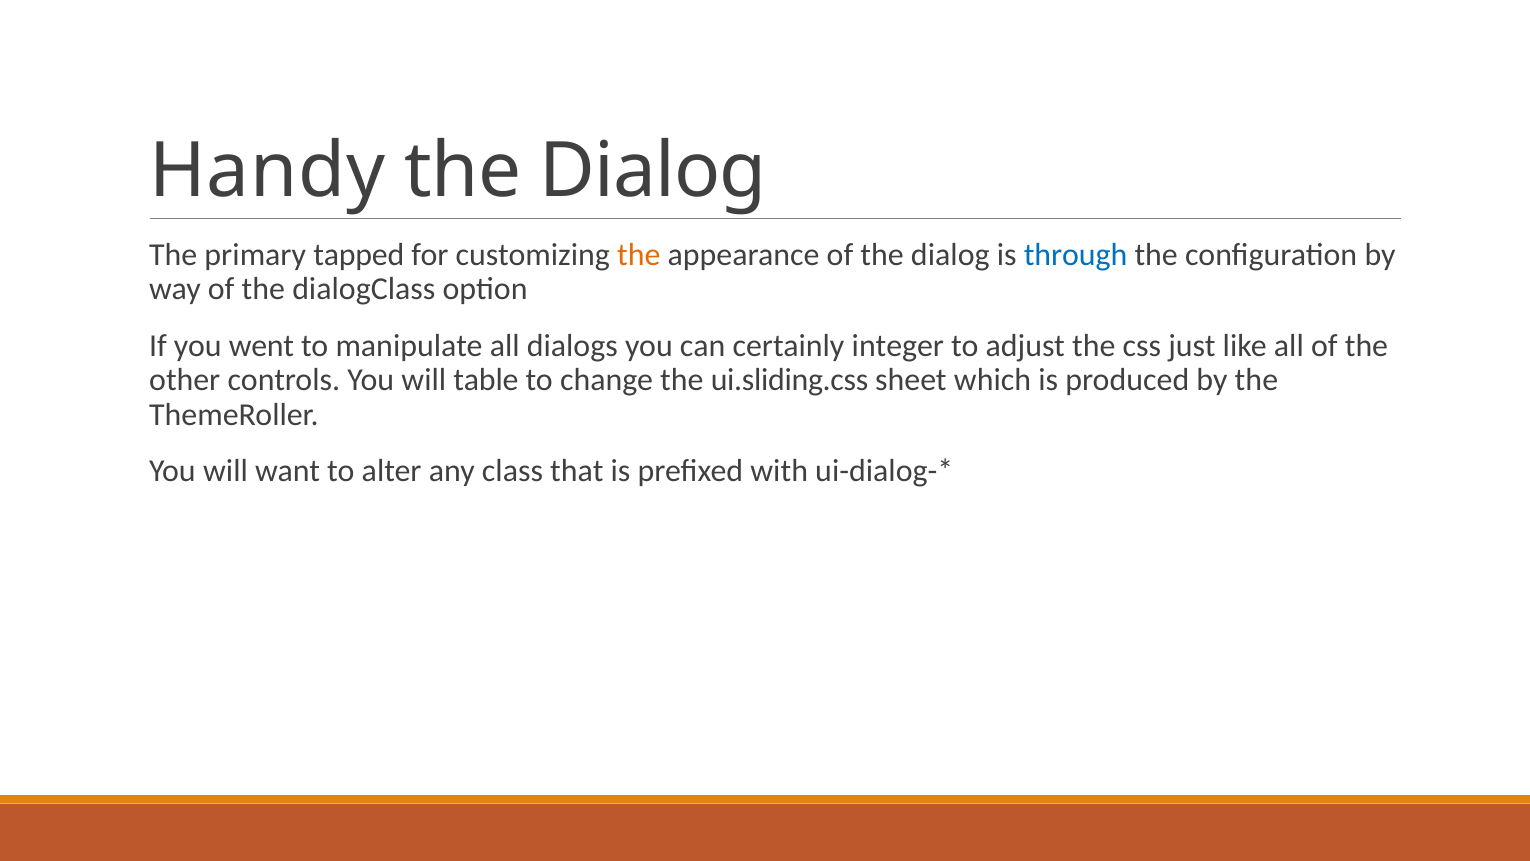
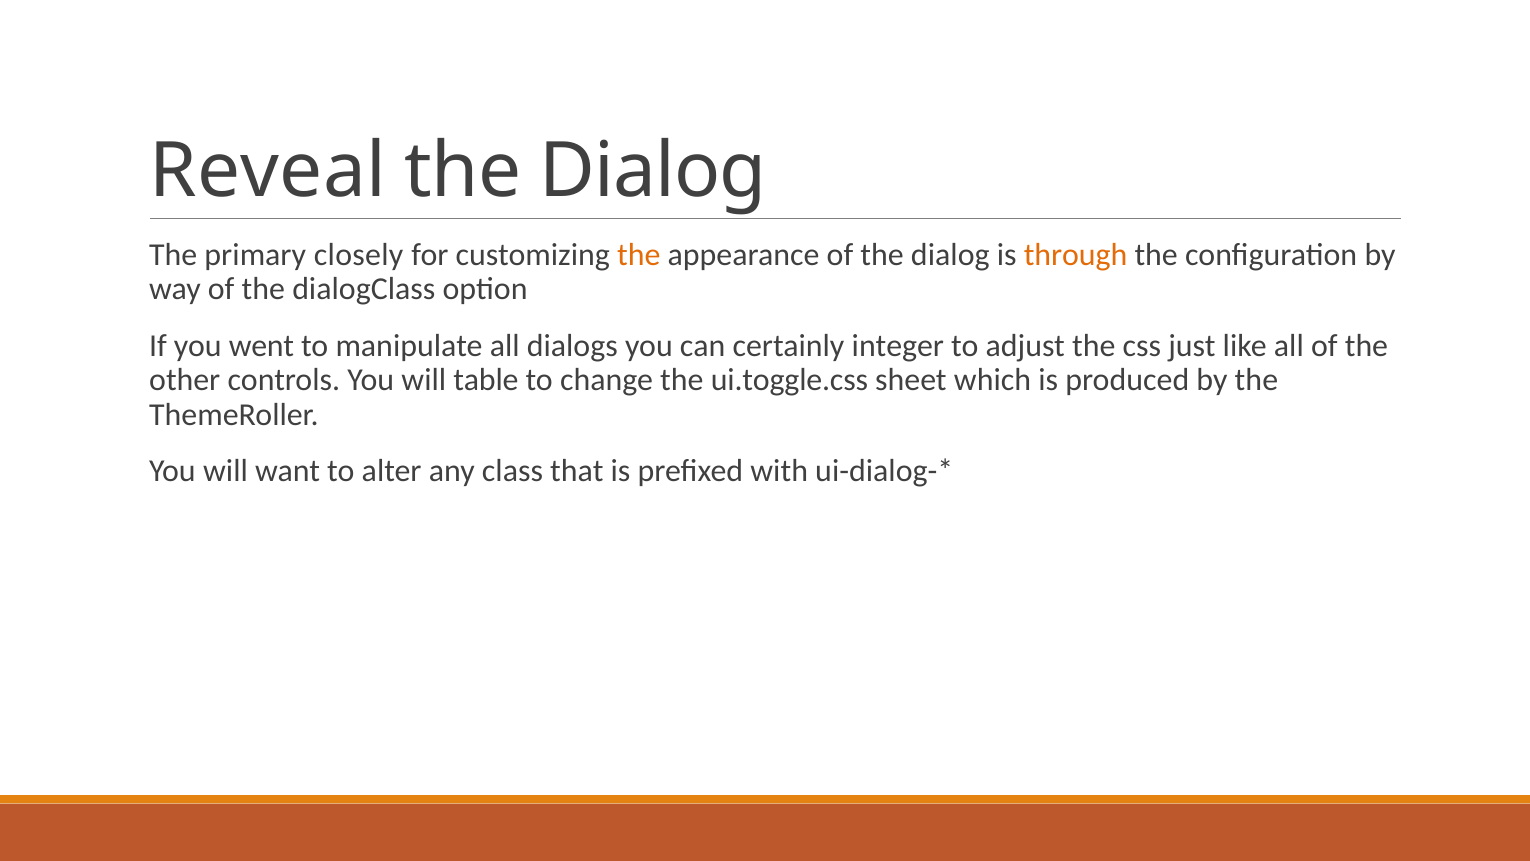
Handy: Handy -> Reveal
tapped: tapped -> closely
through colour: blue -> orange
ui.sliding.css: ui.sliding.css -> ui.toggle.css
